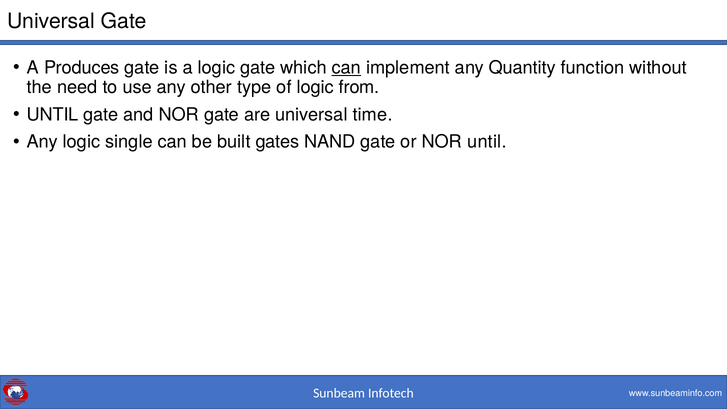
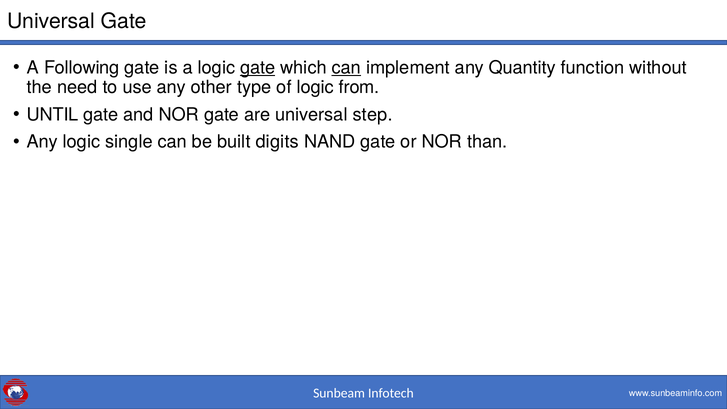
Produces: Produces -> Following
gate at (258, 68) underline: none -> present
time: time -> step
gates: gates -> digits
NOR until: until -> than
